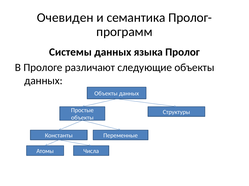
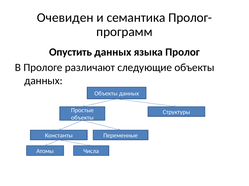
Системы: Системы -> Опустить
